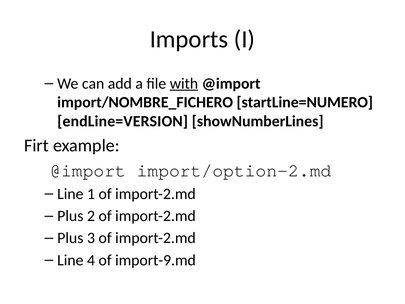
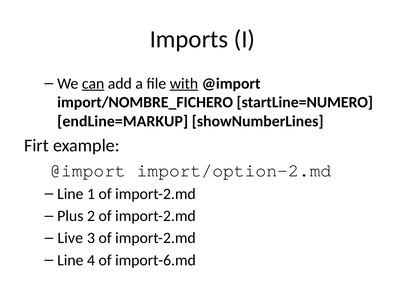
can underline: none -> present
endLine=VERSION: endLine=VERSION -> endLine=MARKUP
Plus at (70, 238): Plus -> Live
import-9.md: import-9.md -> import-6.md
